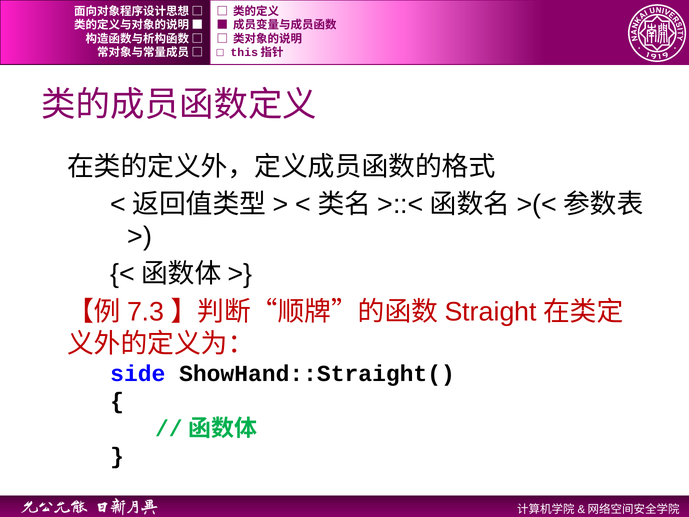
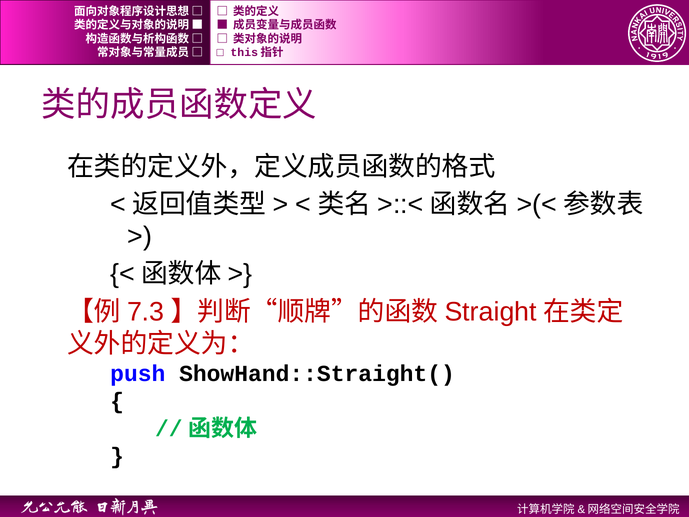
side: side -> push
